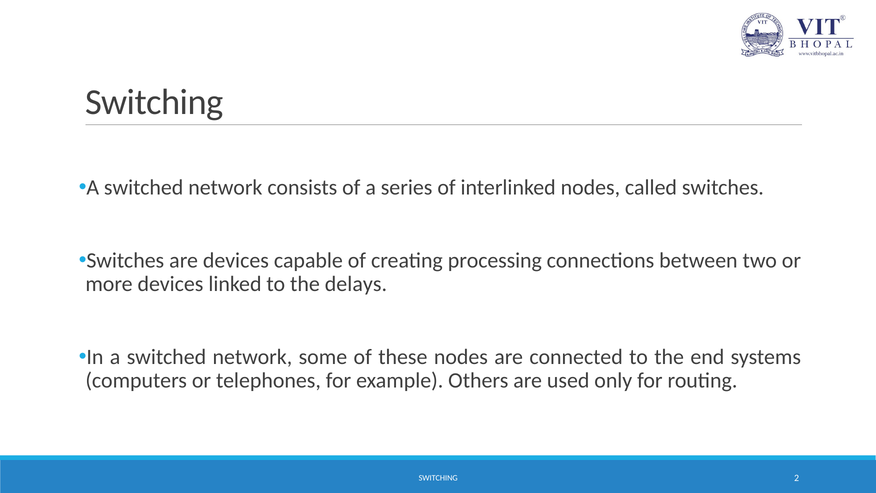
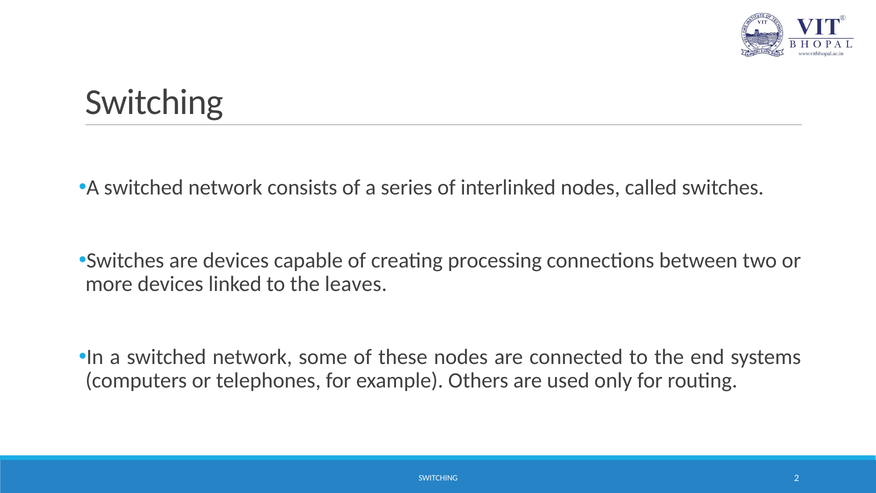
delays: delays -> leaves
